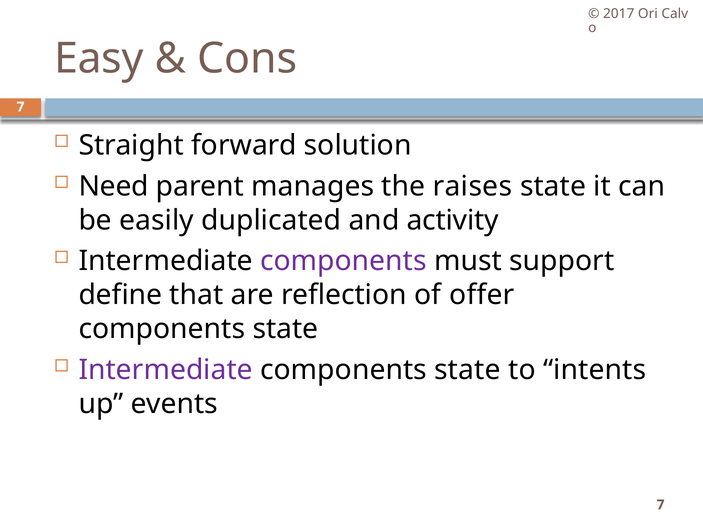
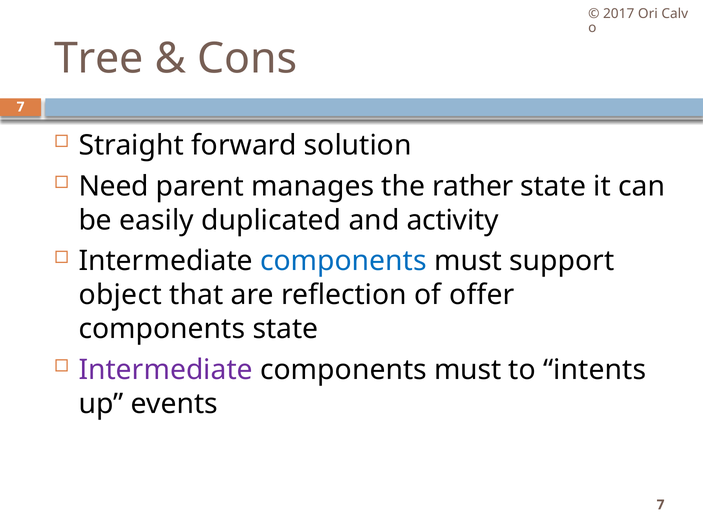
Easy: Easy -> Tree
raises: raises -> rather
components at (343, 261) colour: purple -> blue
define: define -> object
state at (467, 370): state -> must
